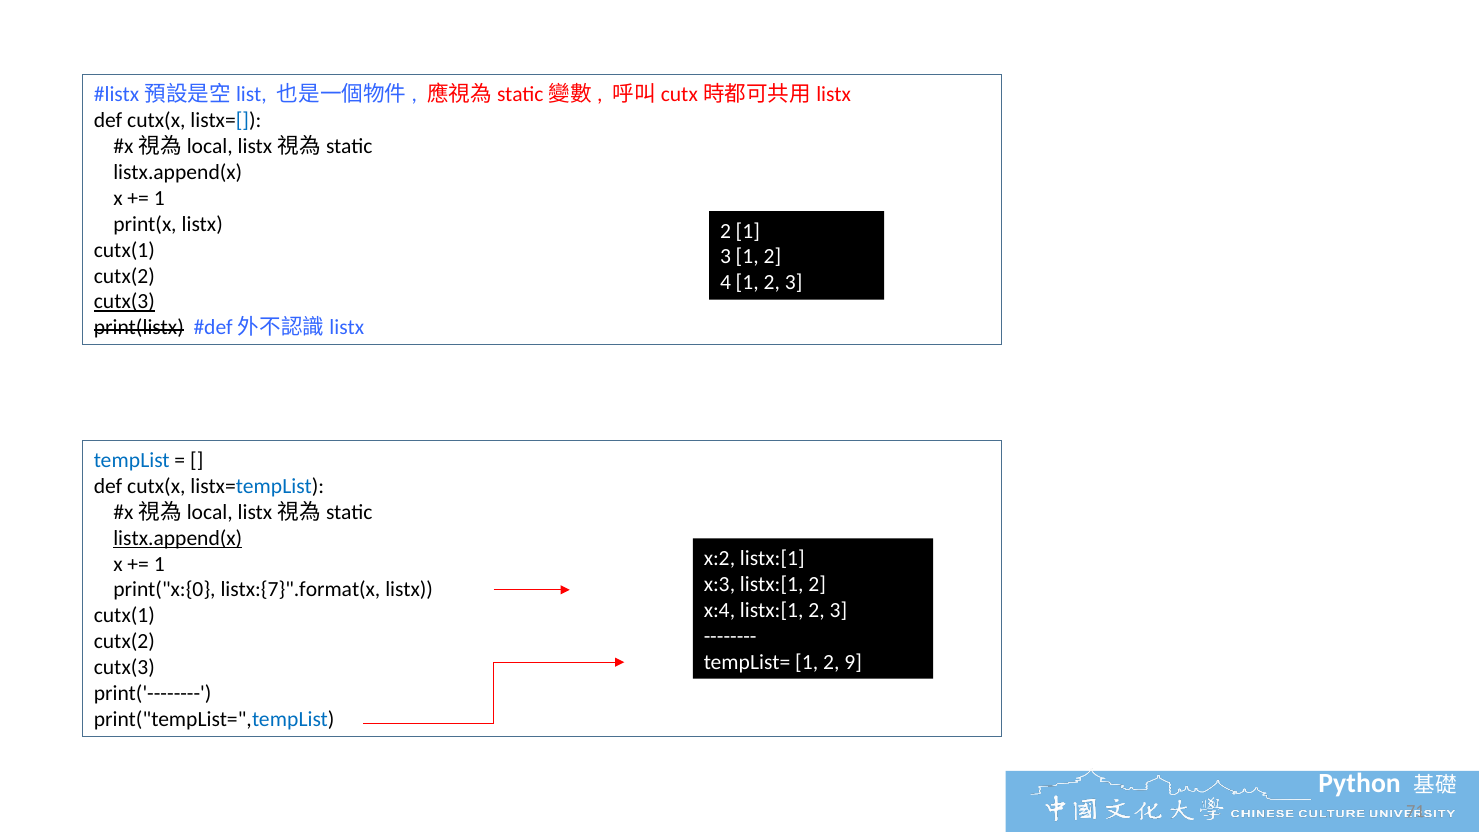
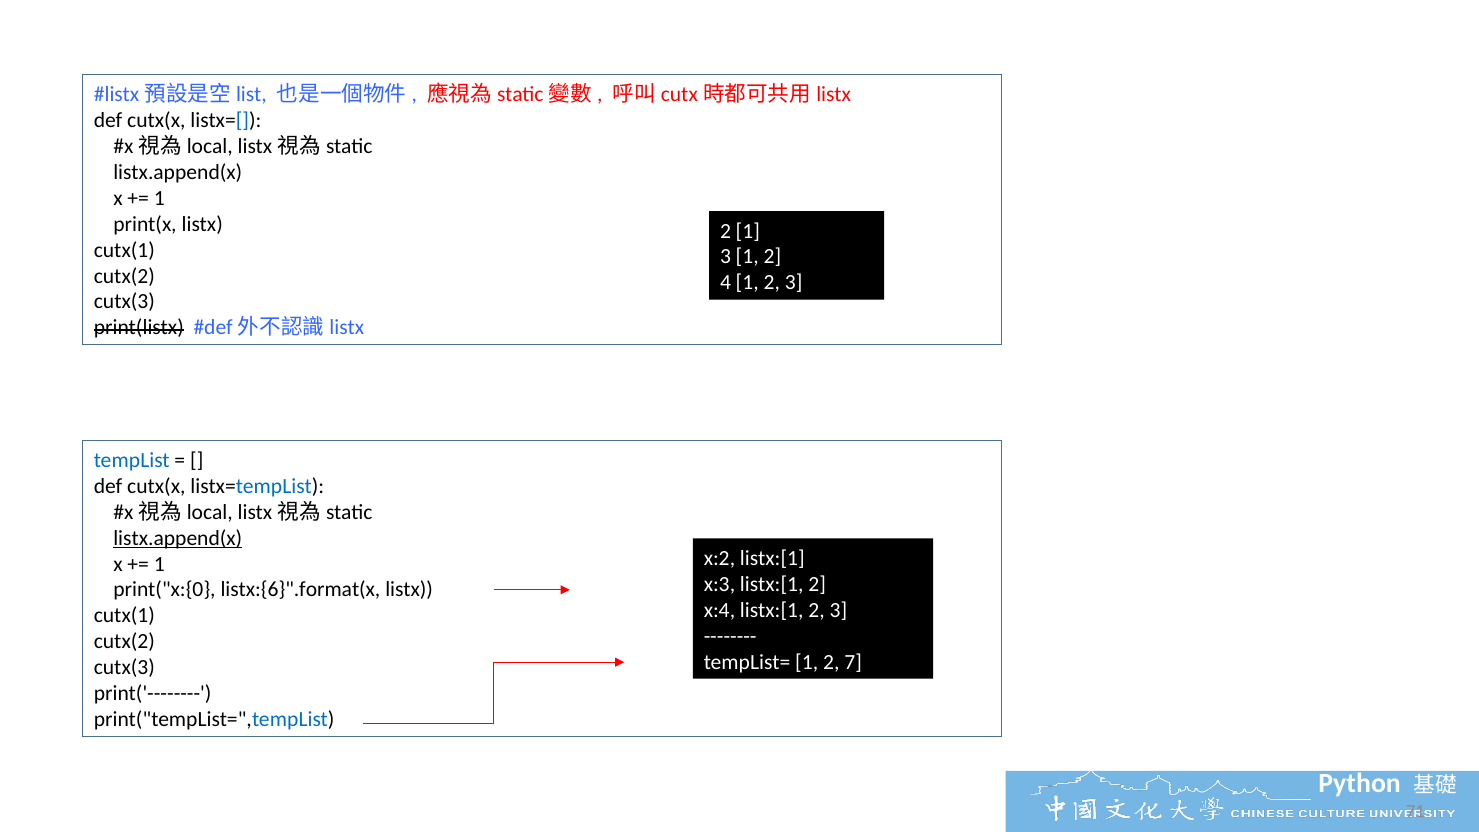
cutx(3 at (124, 302) underline: present -> none
listx:{7}".format(x: listx:{7}".format(x -> listx:{6}".format(x
9: 9 -> 7
